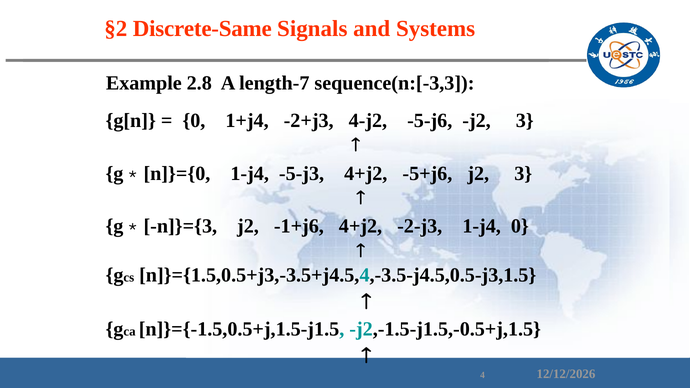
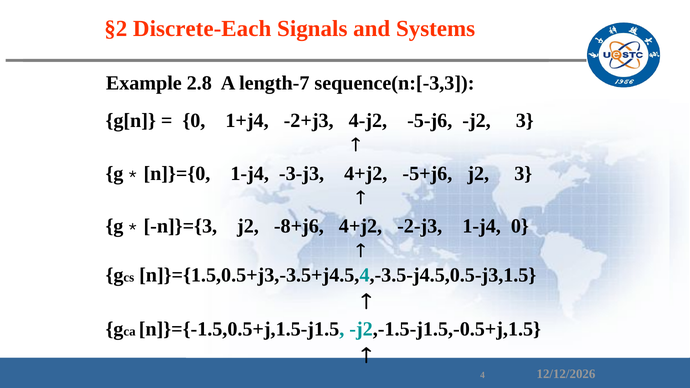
Discrete-Same: Discrete-Same -> Discrete-Each
-5-j3: -5-j3 -> -3-j3
-1+j6: -1+j6 -> -8+j6
